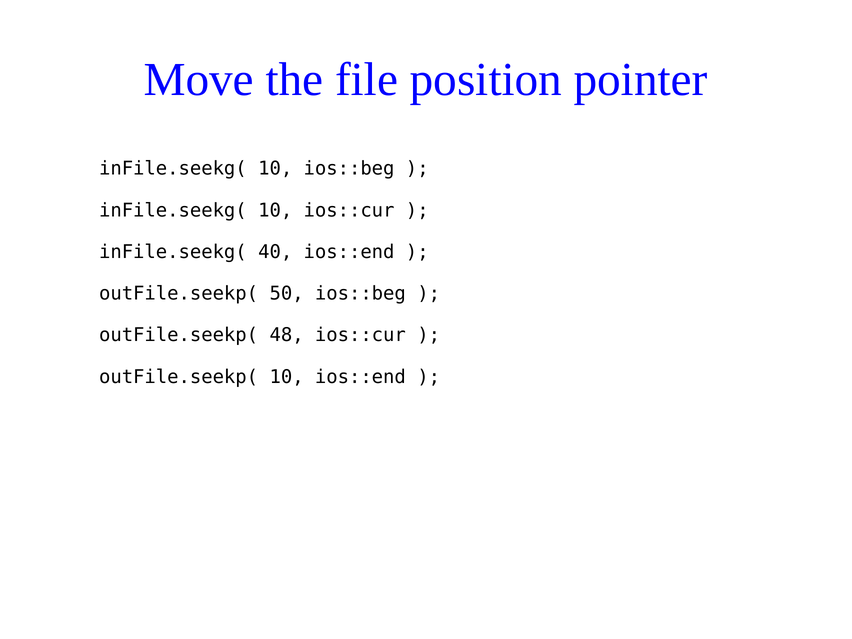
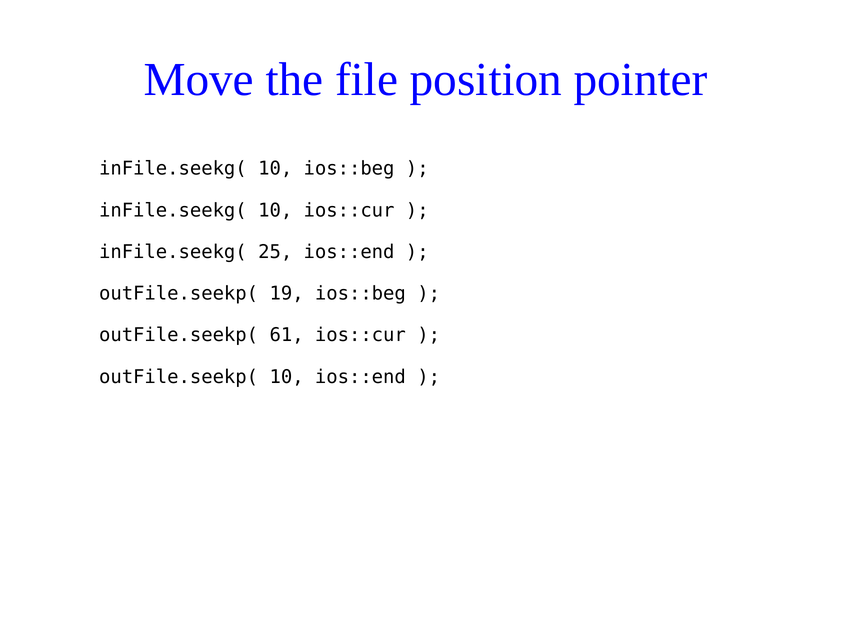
40: 40 -> 25
50: 50 -> 19
48: 48 -> 61
